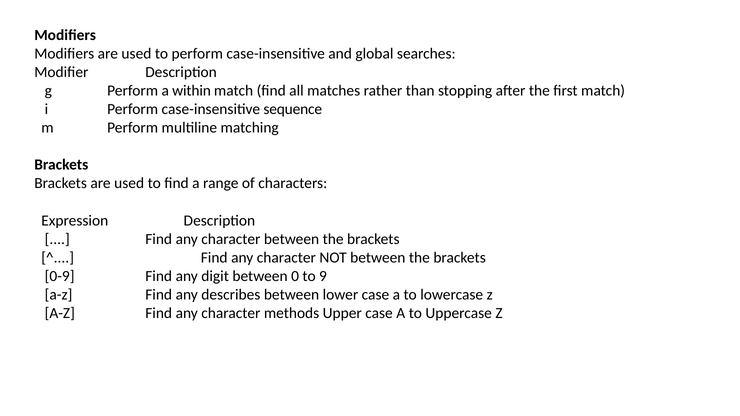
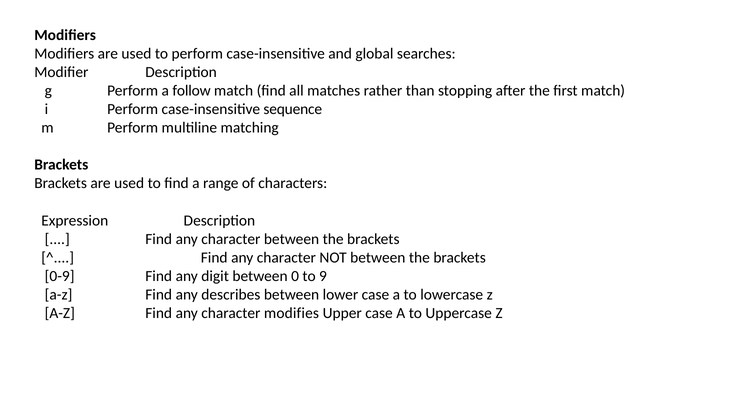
within: within -> follow
methods: methods -> modifies
